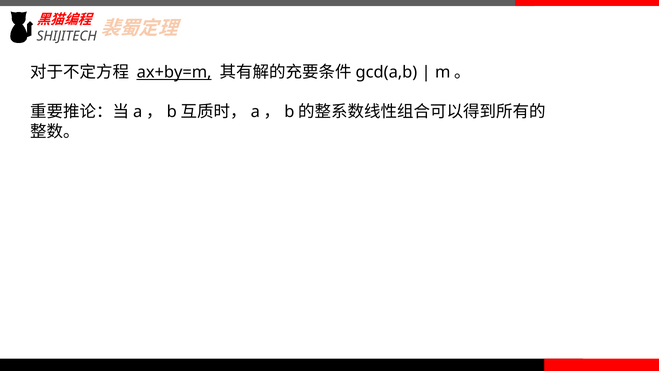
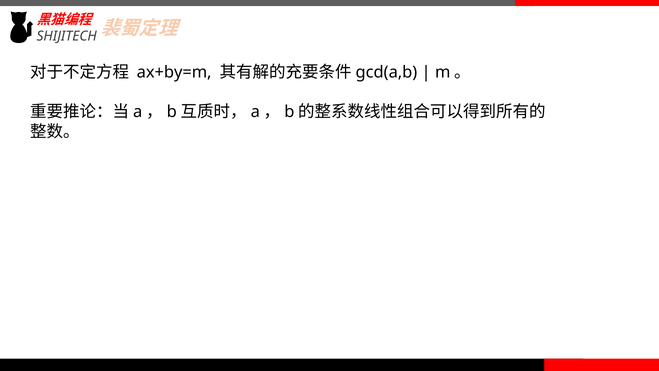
ax+by=m underline: present -> none
